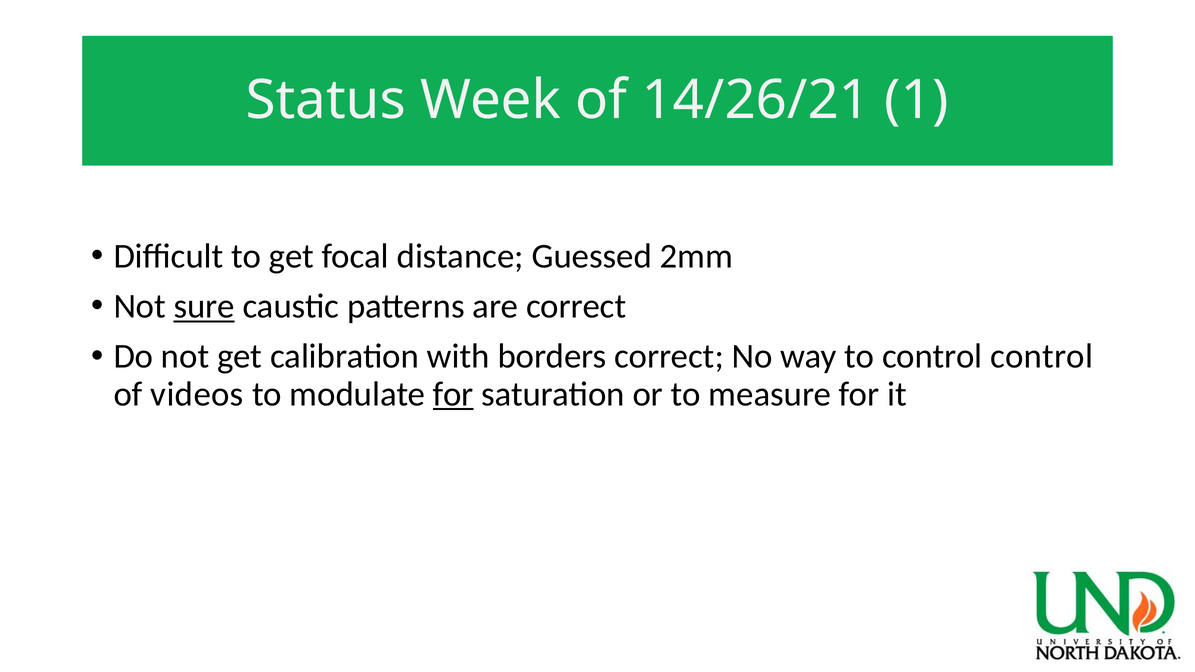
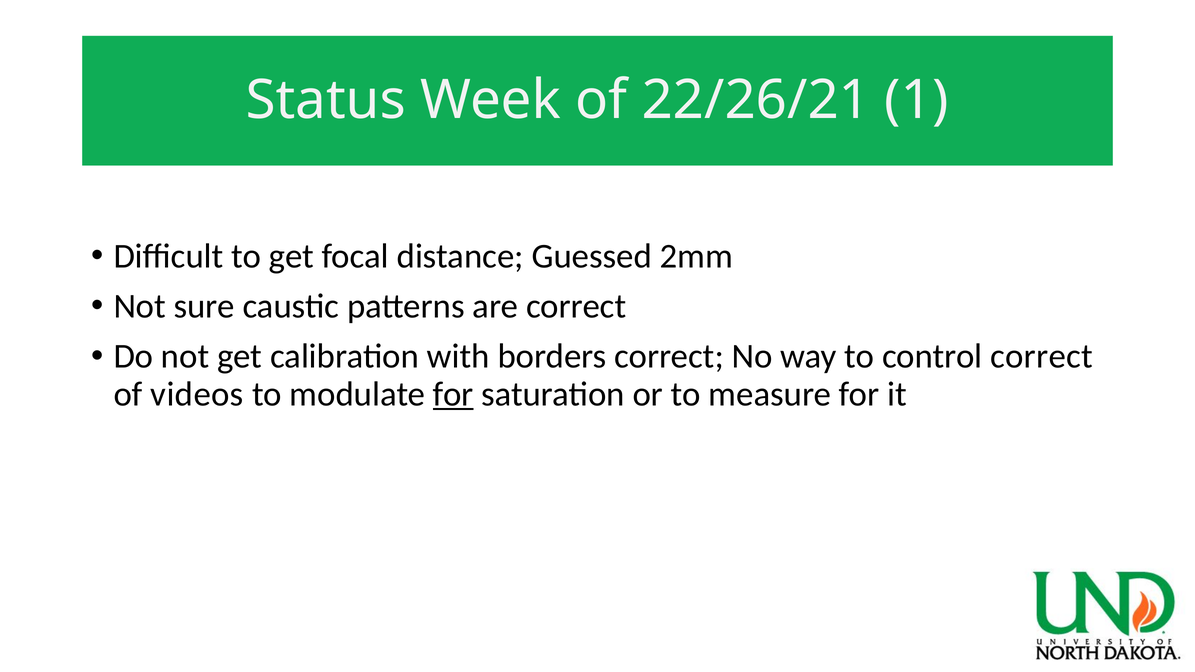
14/26/21: 14/26/21 -> 22/26/21
sure underline: present -> none
control control: control -> correct
